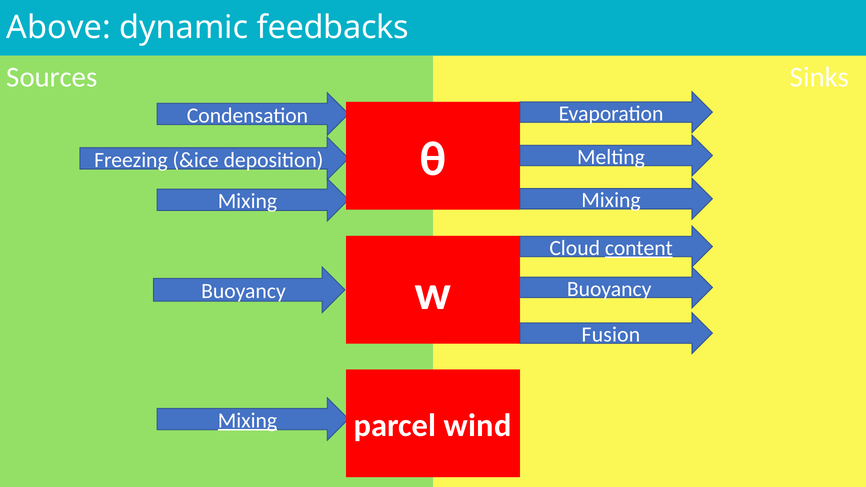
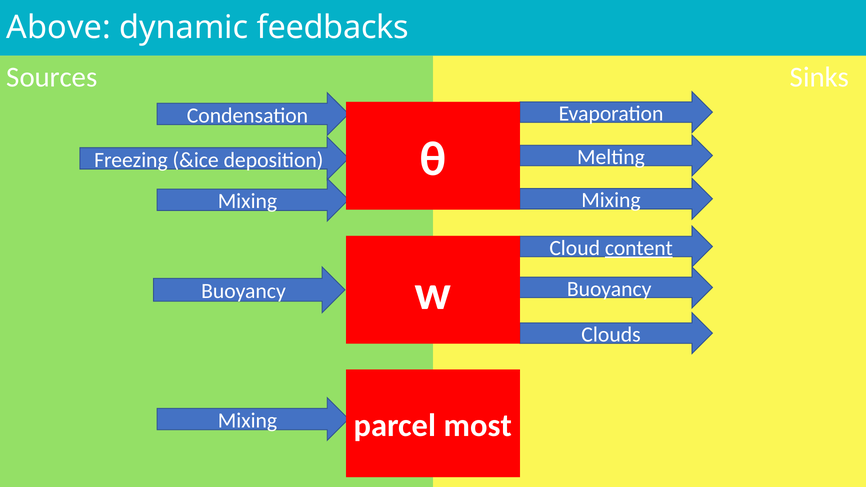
Fusion: Fusion -> Clouds
Mixing at (247, 421) underline: present -> none
wind: wind -> most
